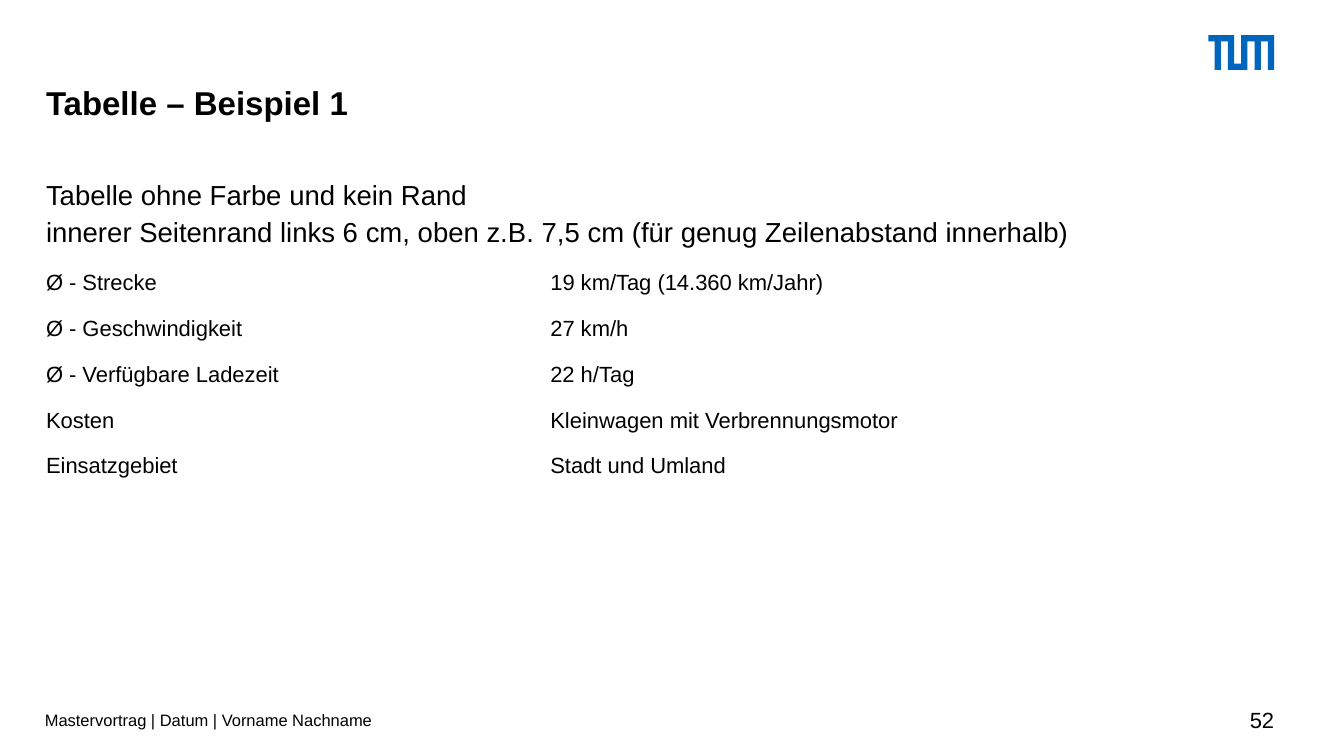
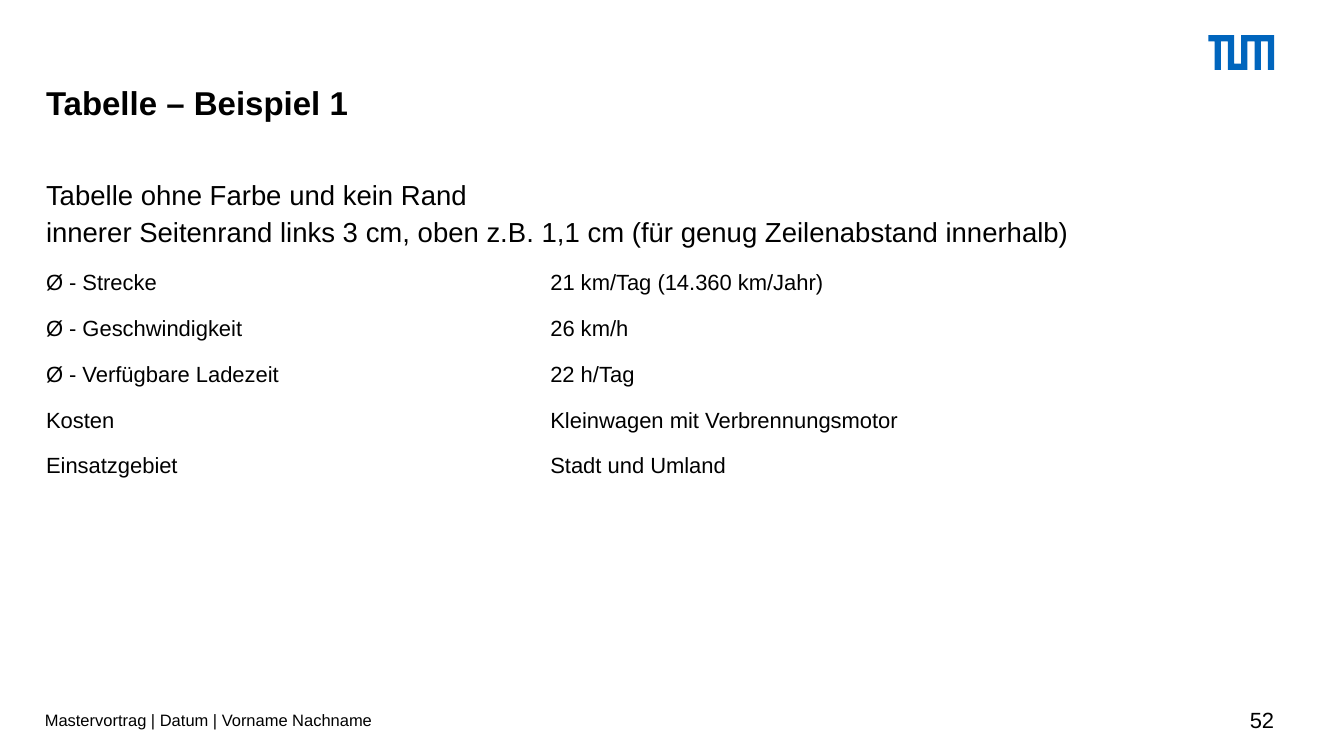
6: 6 -> 3
7,5: 7,5 -> 1,1
19: 19 -> 21
27: 27 -> 26
